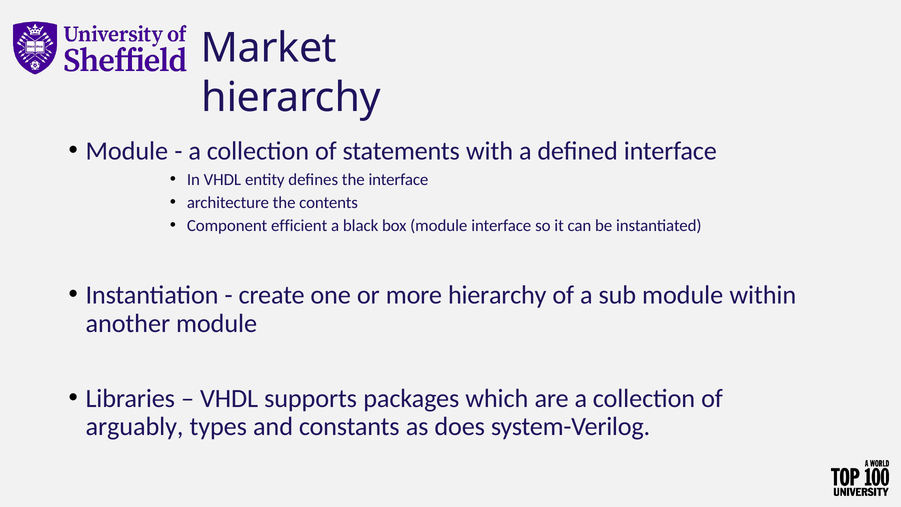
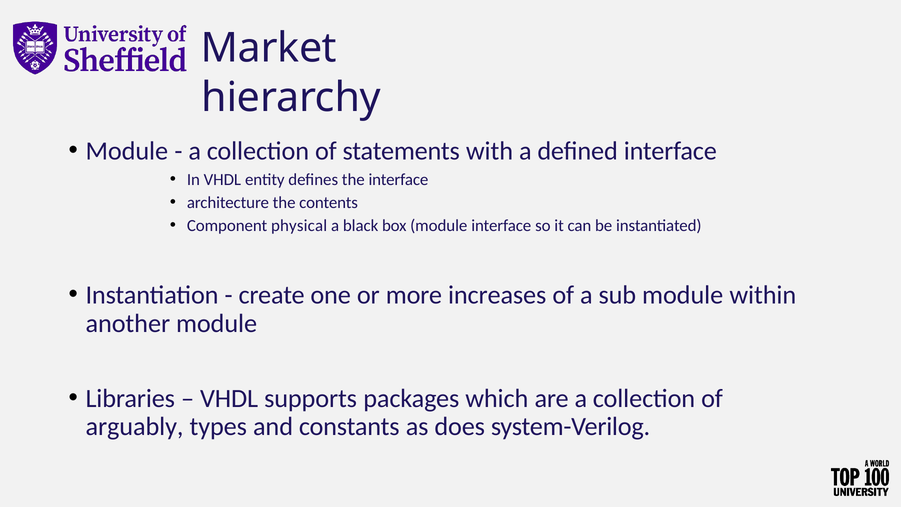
efficient: efficient -> physical
more hierarchy: hierarchy -> increases
